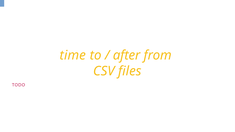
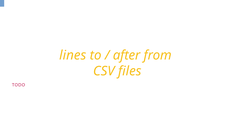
time: time -> lines
